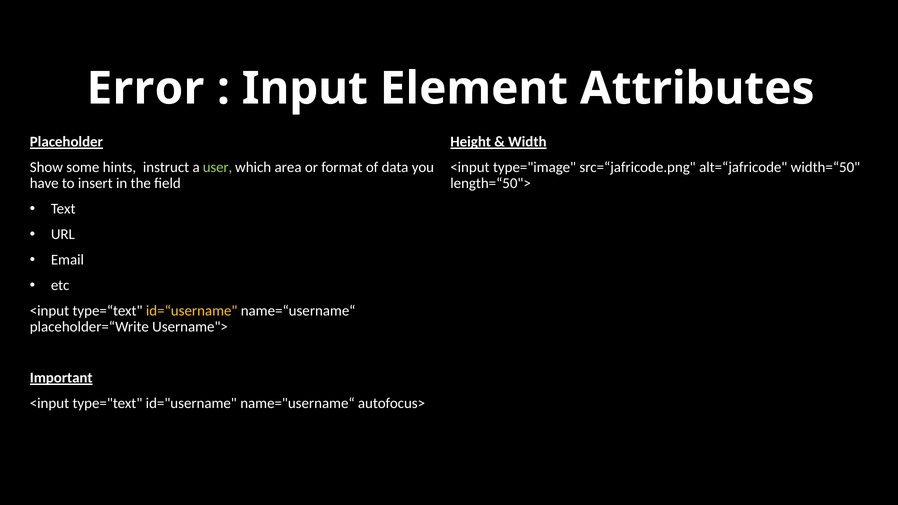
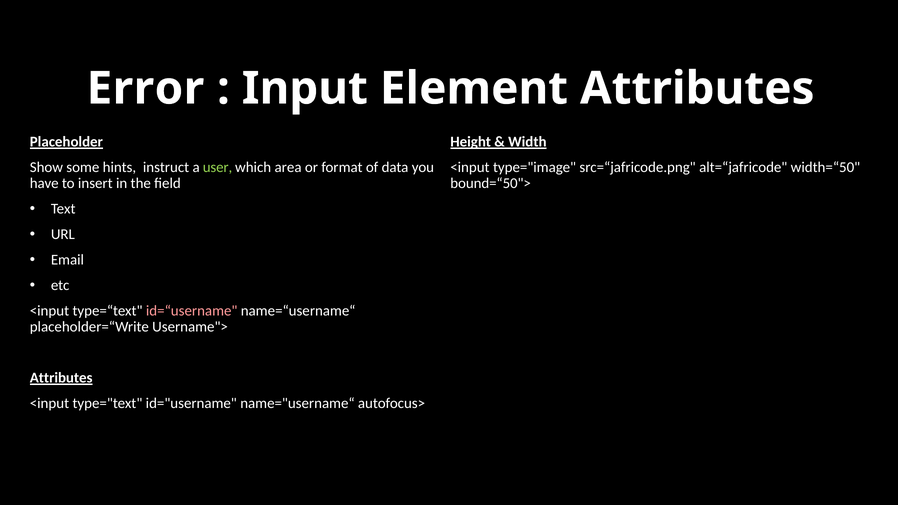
length=“50">: length=“50"> -> bound=“50">
id=“username colour: yellow -> pink
Important at (61, 378): Important -> Attributes
